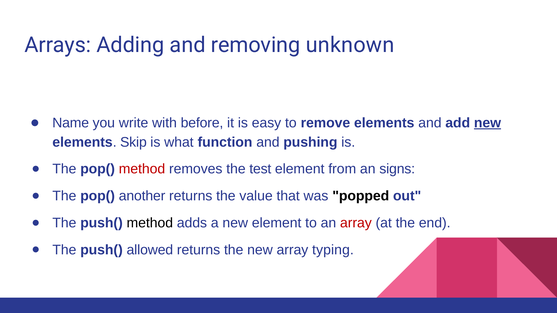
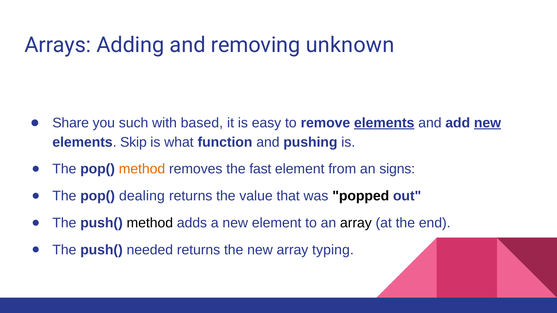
Name: Name -> Share
write: write -> such
before: before -> based
elements at (384, 123) underline: none -> present
method at (142, 169) colour: red -> orange
test: test -> fast
another: another -> dealing
array at (356, 223) colour: red -> black
allowed: allowed -> needed
